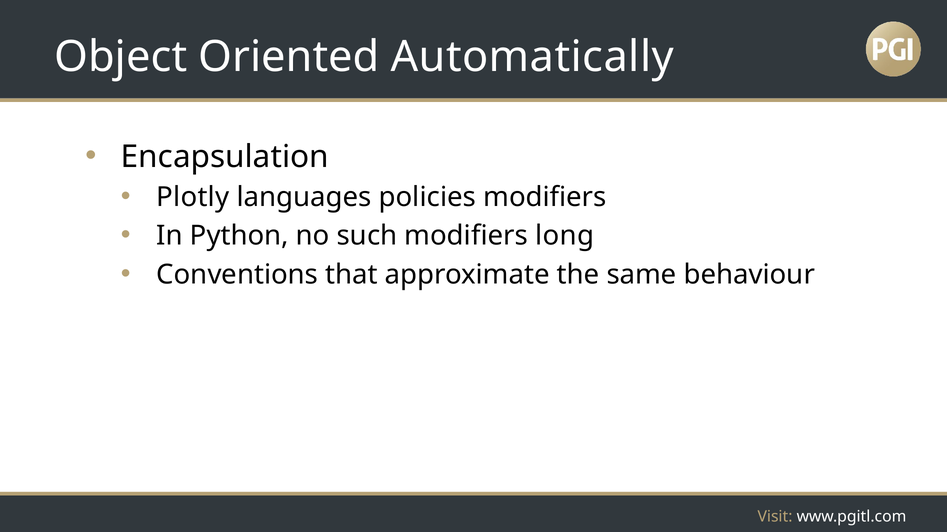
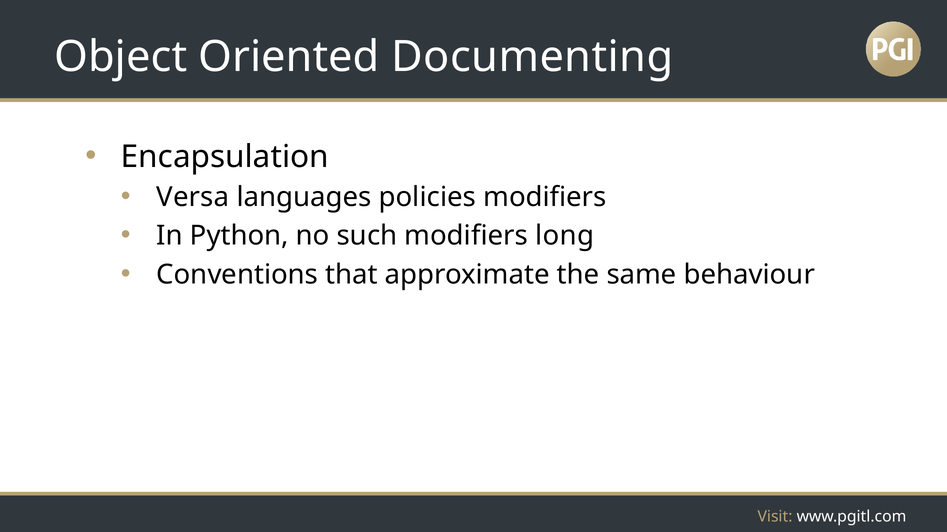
Automatically: Automatically -> Documenting
Plotly: Plotly -> Versa
